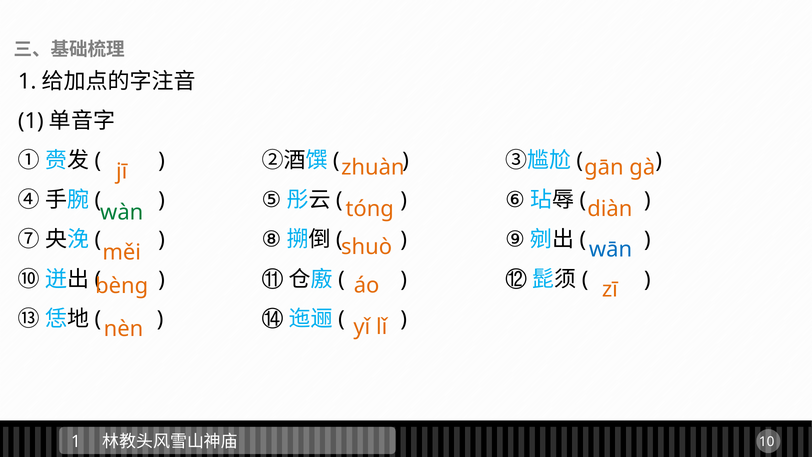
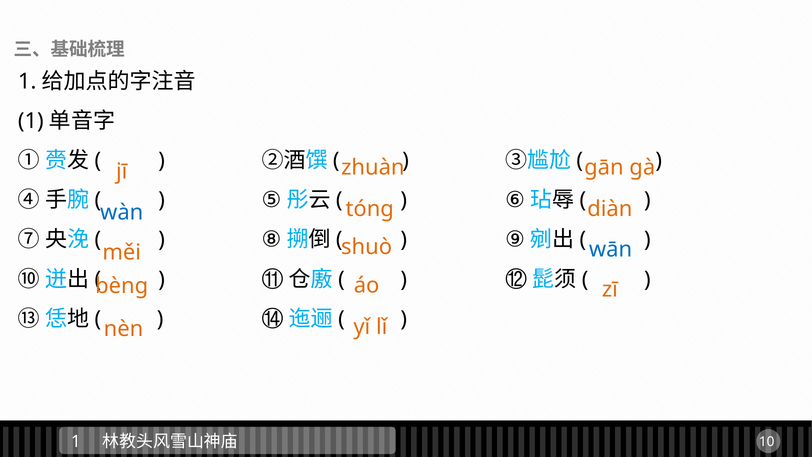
wàn colour: green -> blue
